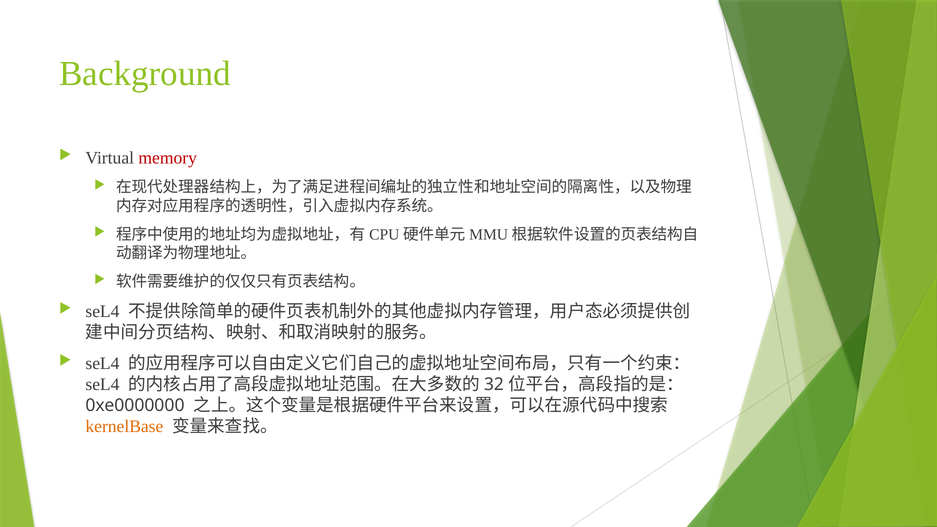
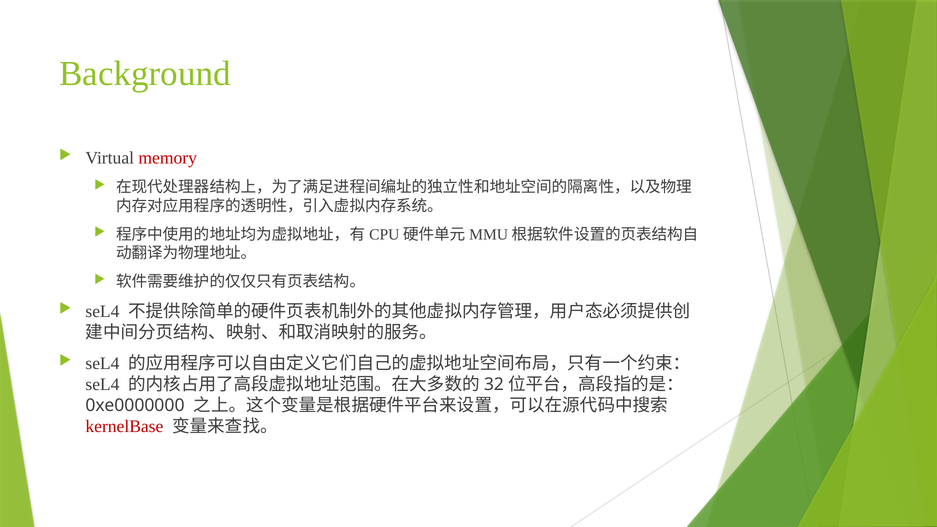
kernelBase colour: orange -> red
